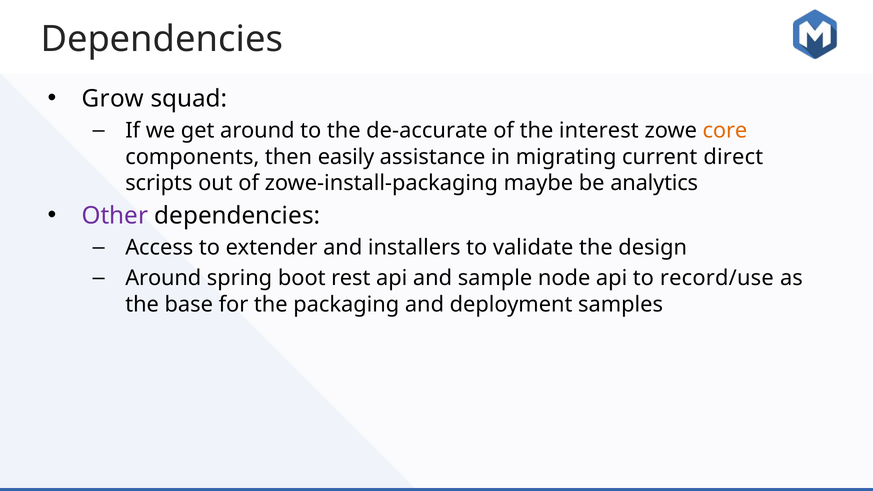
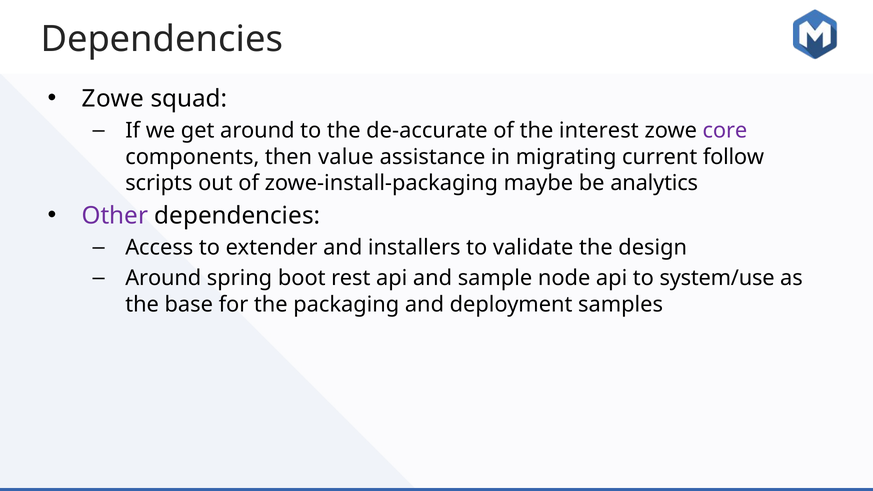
Grow at (113, 99): Grow -> Zowe
core colour: orange -> purple
easily: easily -> value
direct: direct -> follow
record/use: record/use -> system/use
